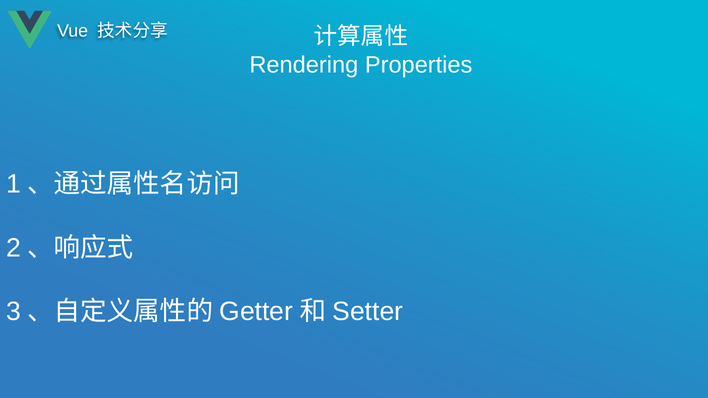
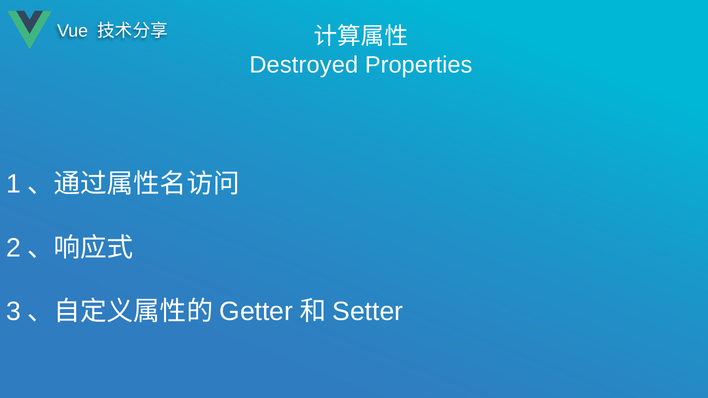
Rendering: Rendering -> Destroyed
